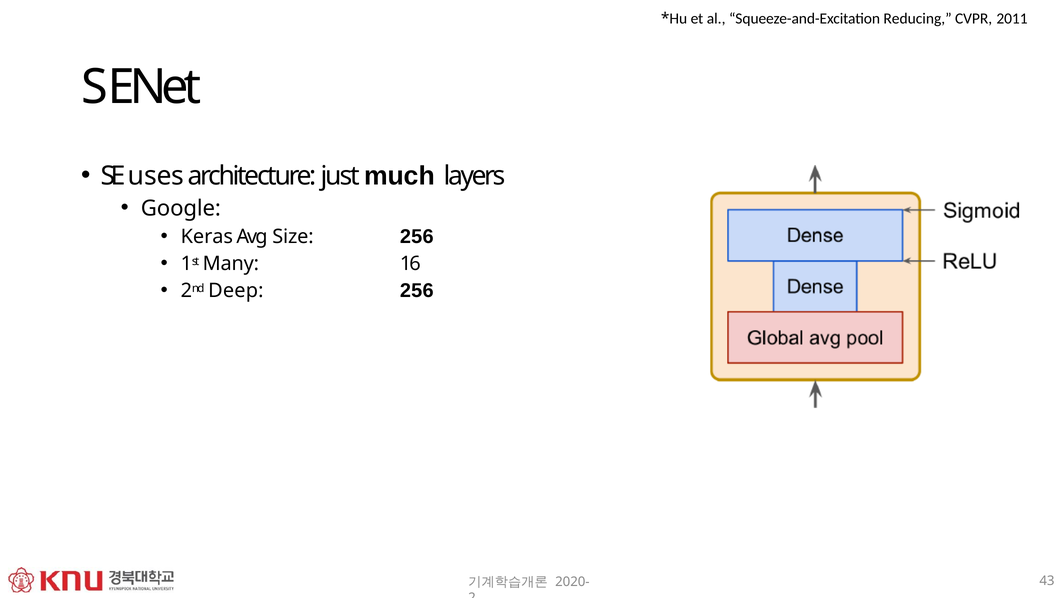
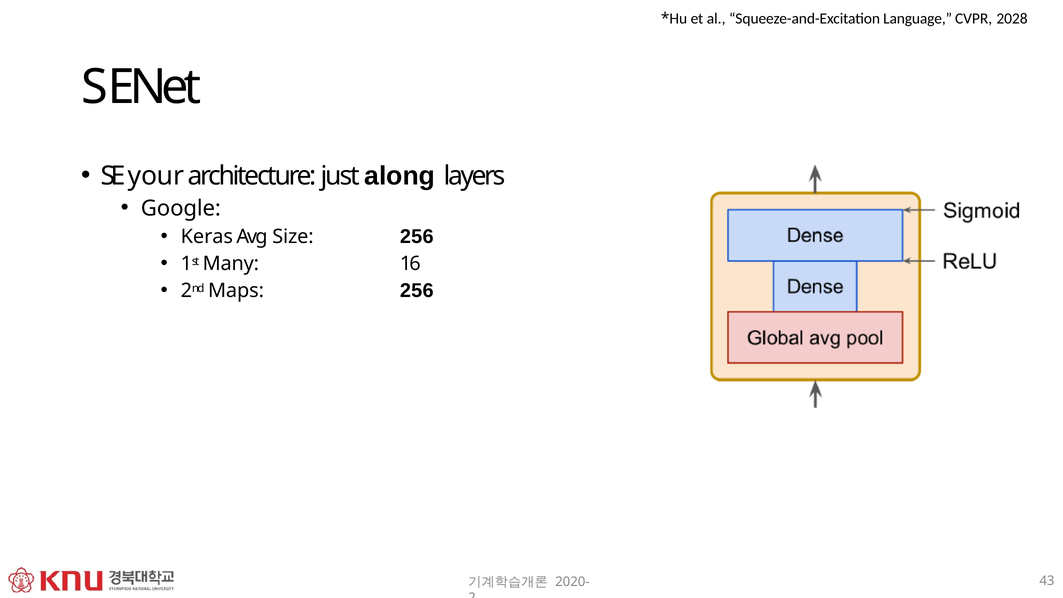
Reducing: Reducing -> Language
2011: 2011 -> 2028
uses: uses -> your
much: much -> along
Deep: Deep -> Maps
